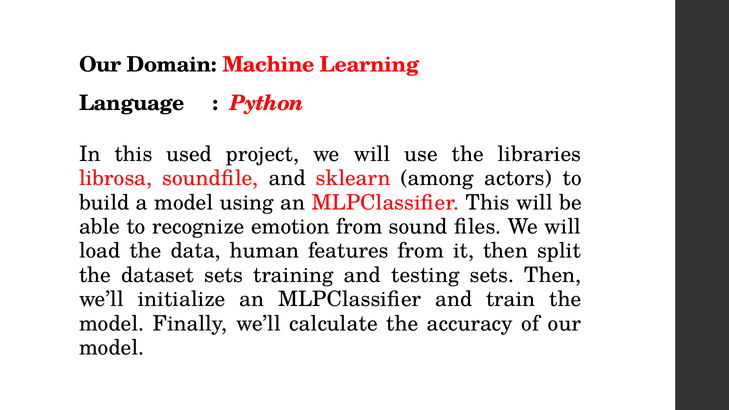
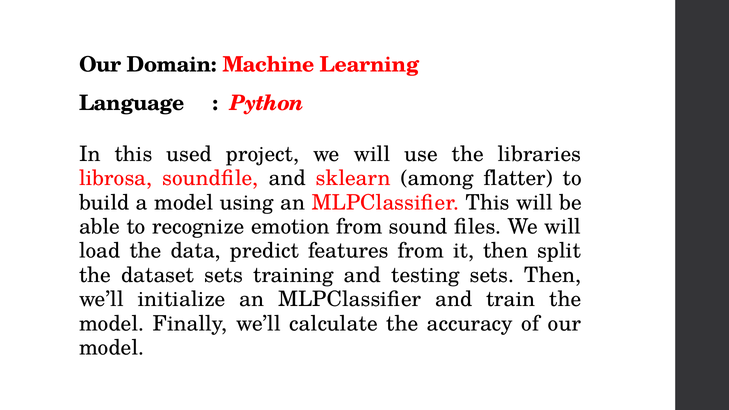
actors: actors -> flatter
human: human -> predict
